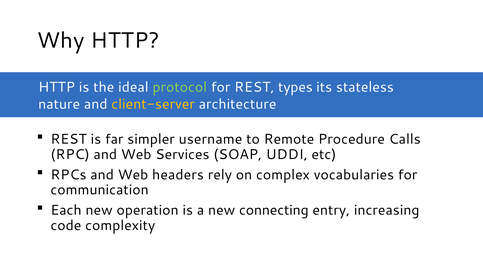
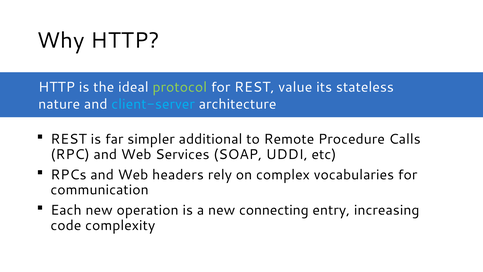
types: types -> value
client-server colour: yellow -> light blue
username: username -> additional
